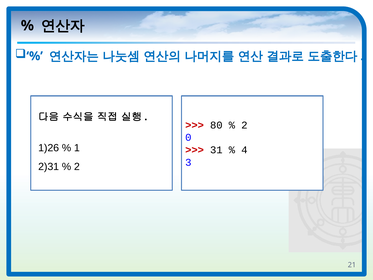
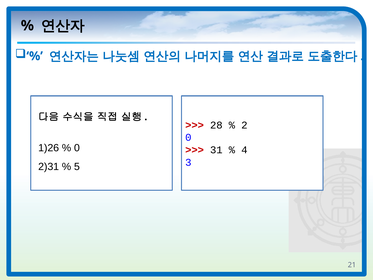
80: 80 -> 28
1 at (77, 148): 1 -> 0
2 at (77, 166): 2 -> 5
